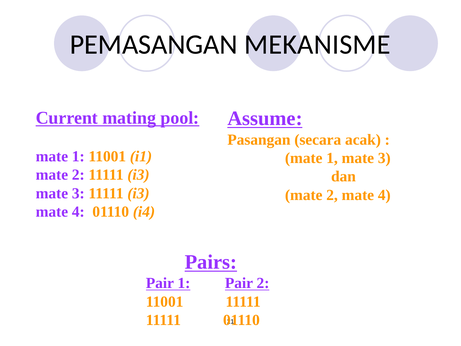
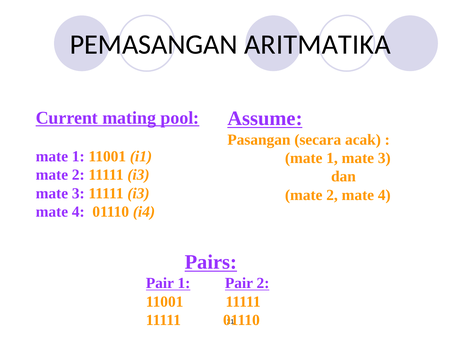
MEKANISME: MEKANISME -> ARITMATIKA
